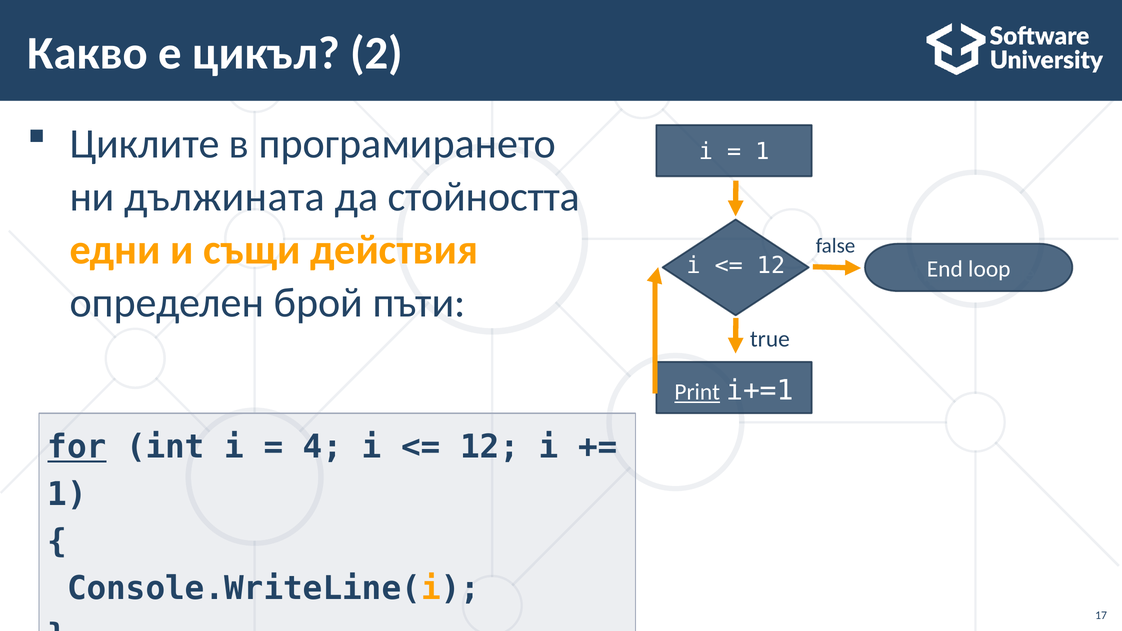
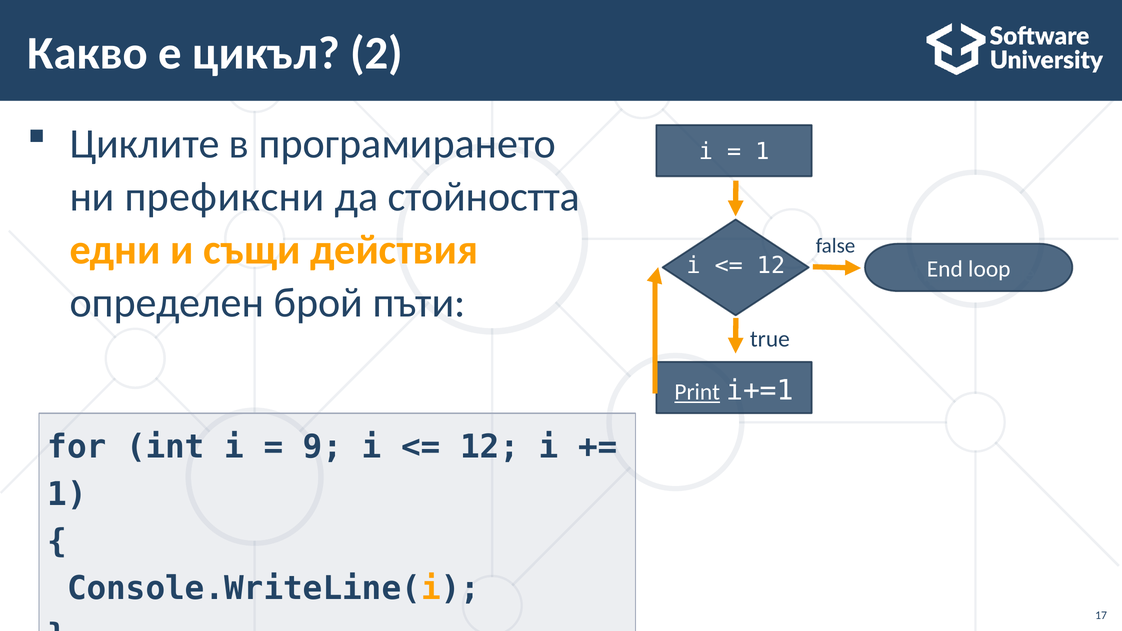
дължината: дължината -> префиксни
for underline: present -> none
4: 4 -> 9
